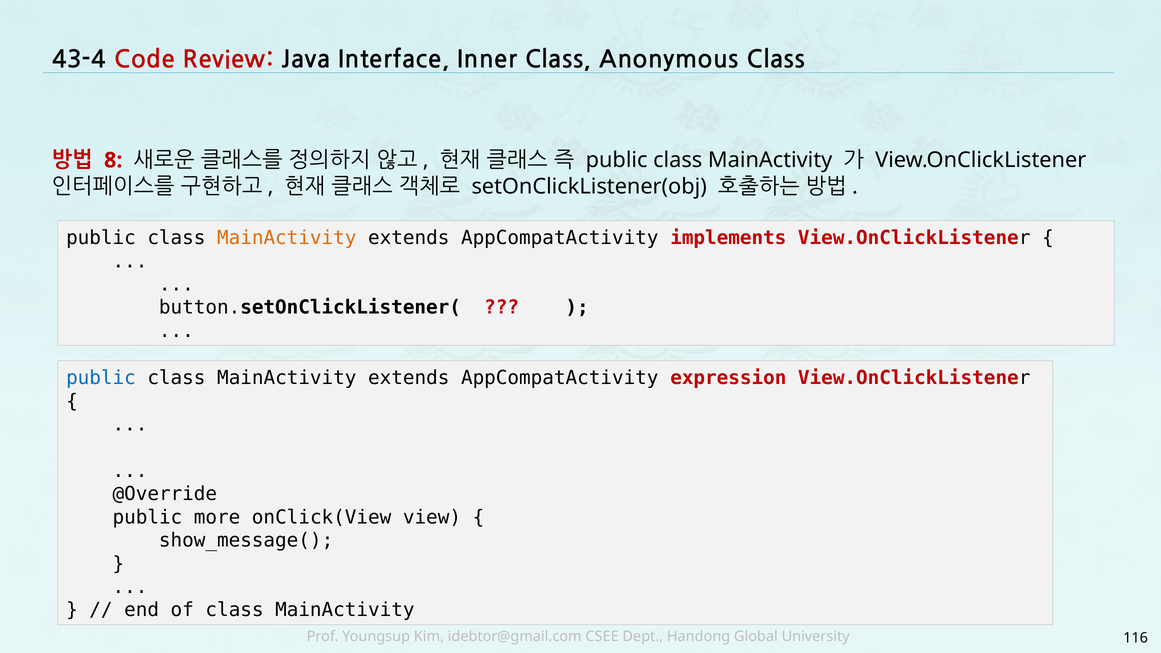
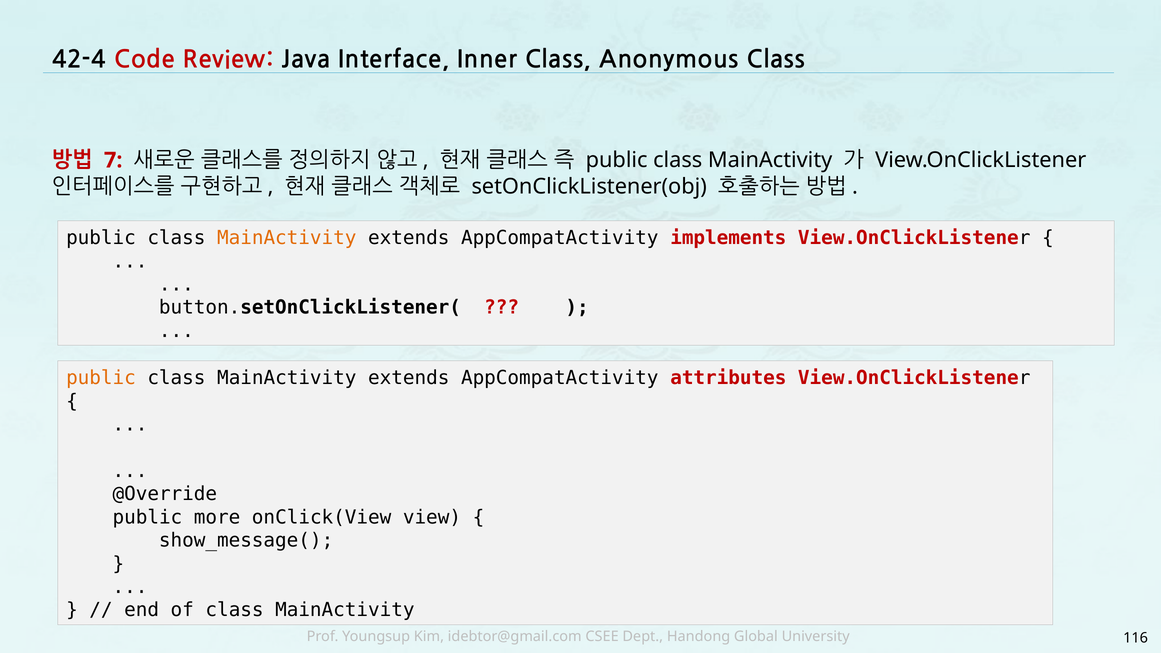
43-4: 43-4 -> 42-4
8: 8 -> 7
public at (101, 378) colour: blue -> orange
expression: expression -> attributes
